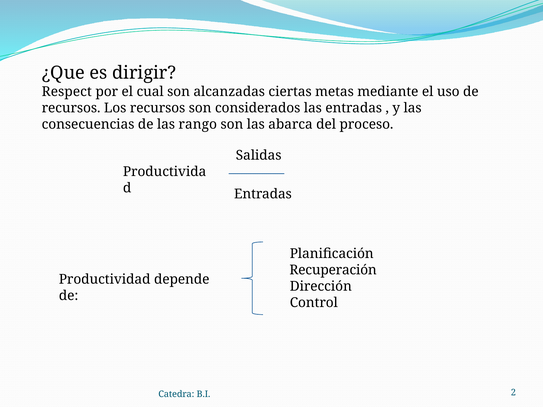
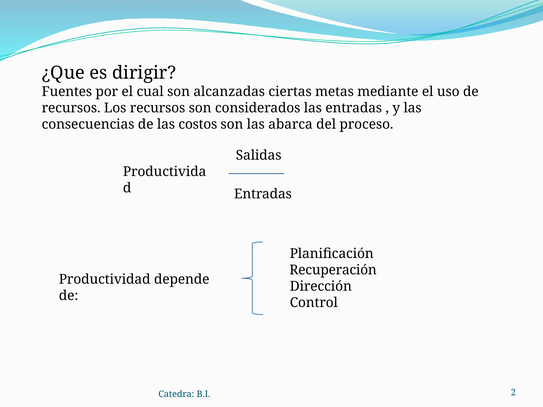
Respect: Respect -> Fuentes
rango: rango -> costos
